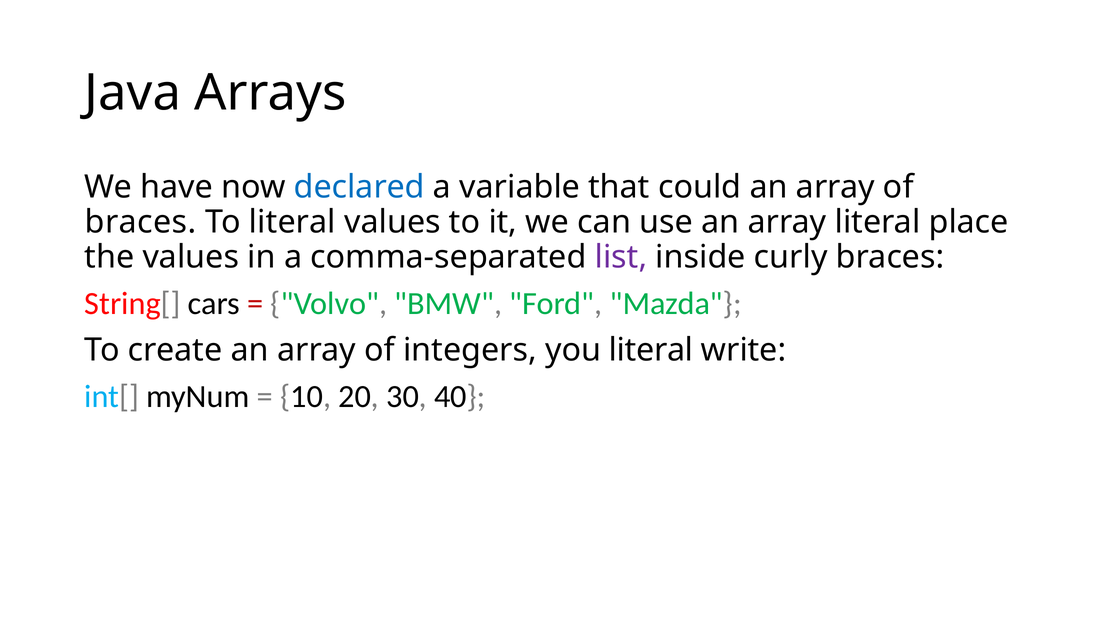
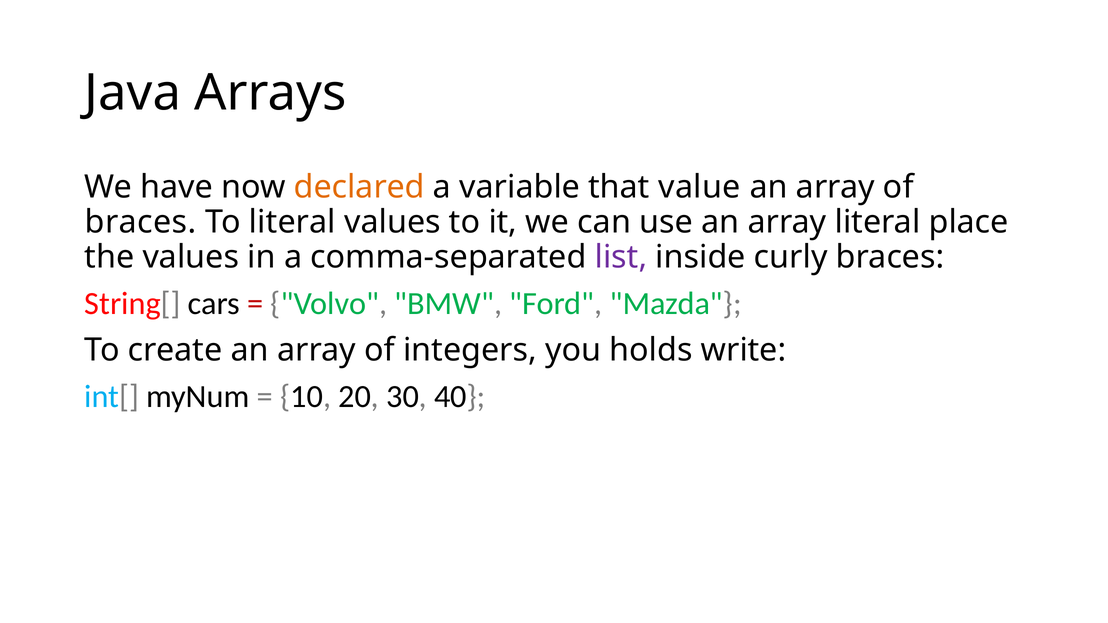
declared colour: blue -> orange
could: could -> value
you literal: literal -> holds
